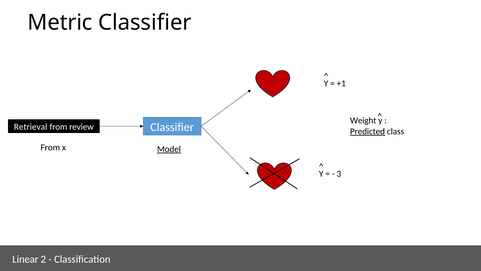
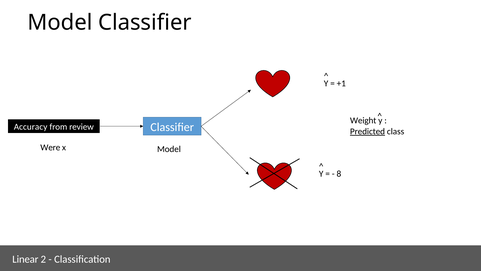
Metric at (60, 22): Metric -> Model
Retrieval: Retrieval -> Accuracy
From at (50, 147): From -> Were
Model at (169, 149) underline: present -> none
3: 3 -> 8
